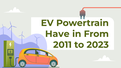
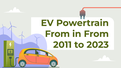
Have at (57, 34): Have -> From
